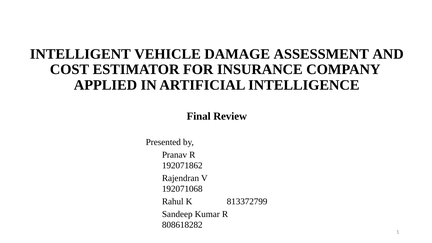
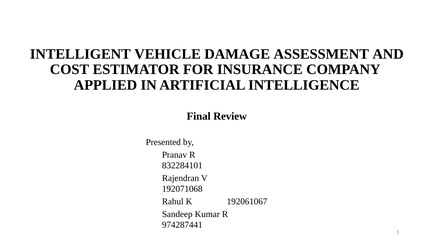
192071862: 192071862 -> 832284101
813372799: 813372799 -> 192061067
808618282: 808618282 -> 974287441
